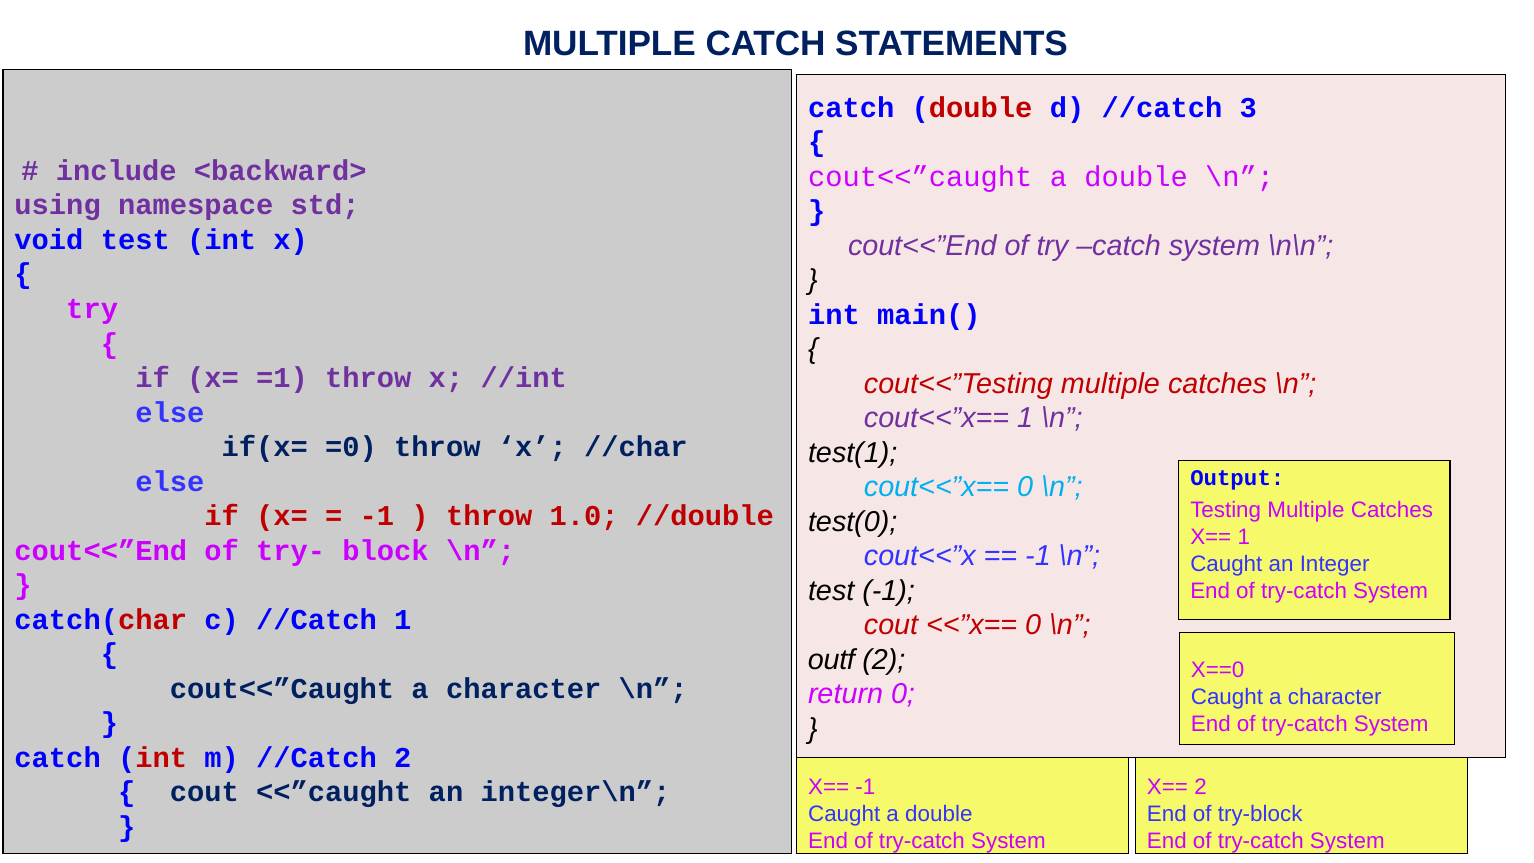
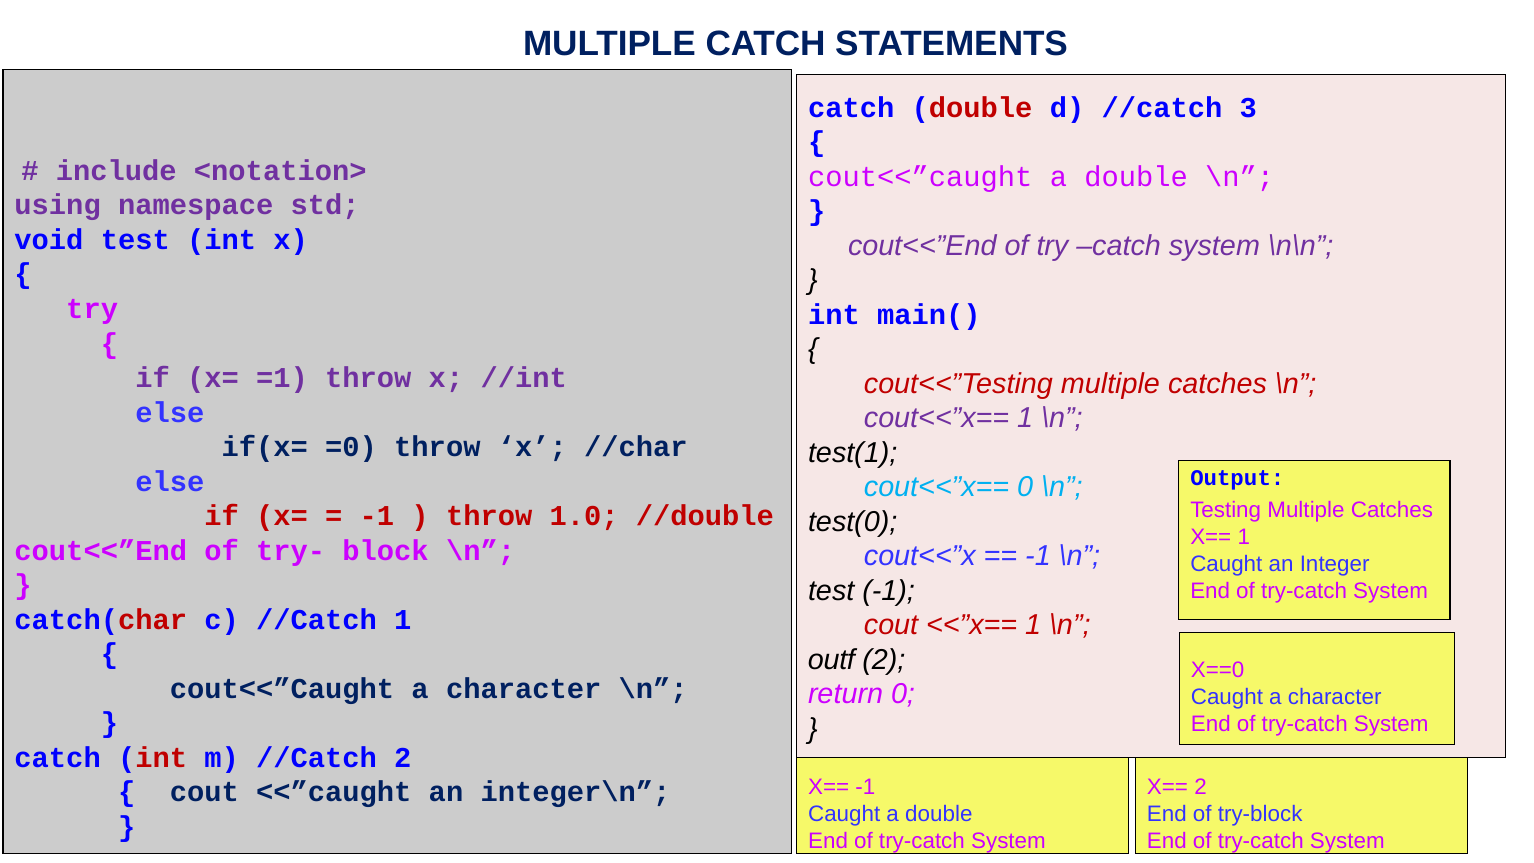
<backward>: <backward> -> <notation>
<<”x== 0: 0 -> 1
